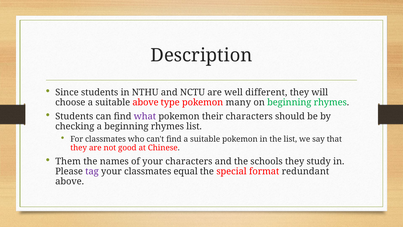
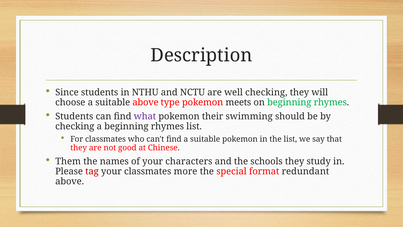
well different: different -> checking
many: many -> meets
their characters: characters -> swimming
tag colour: purple -> red
equal: equal -> more
